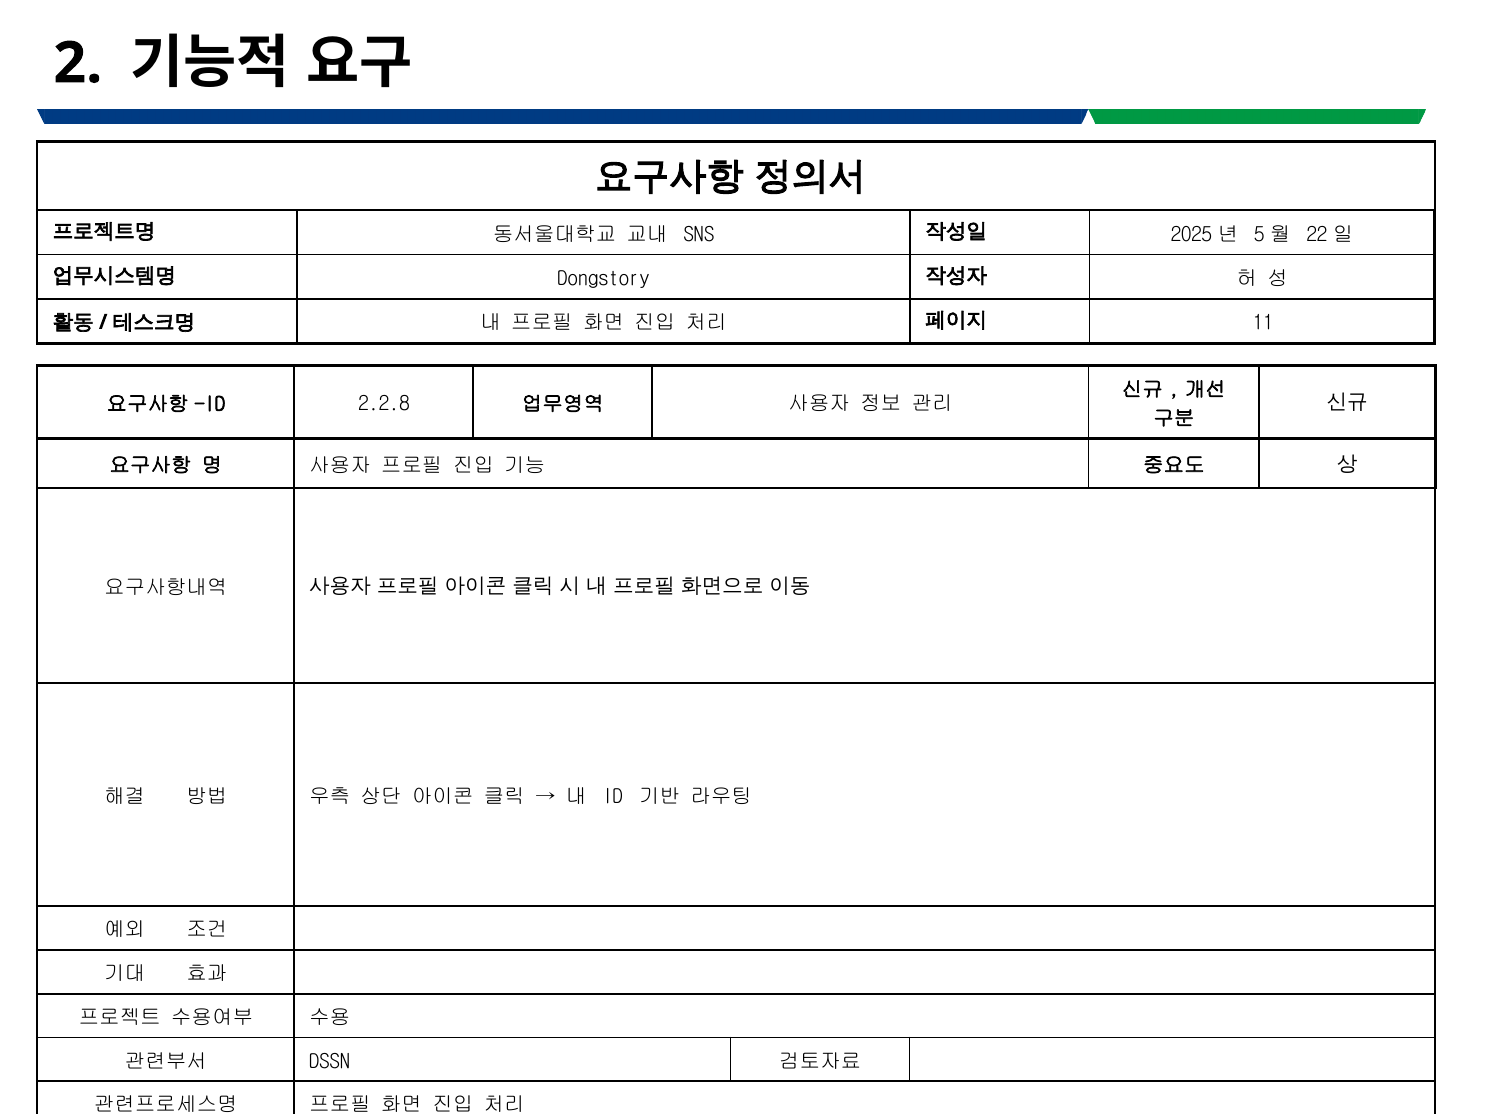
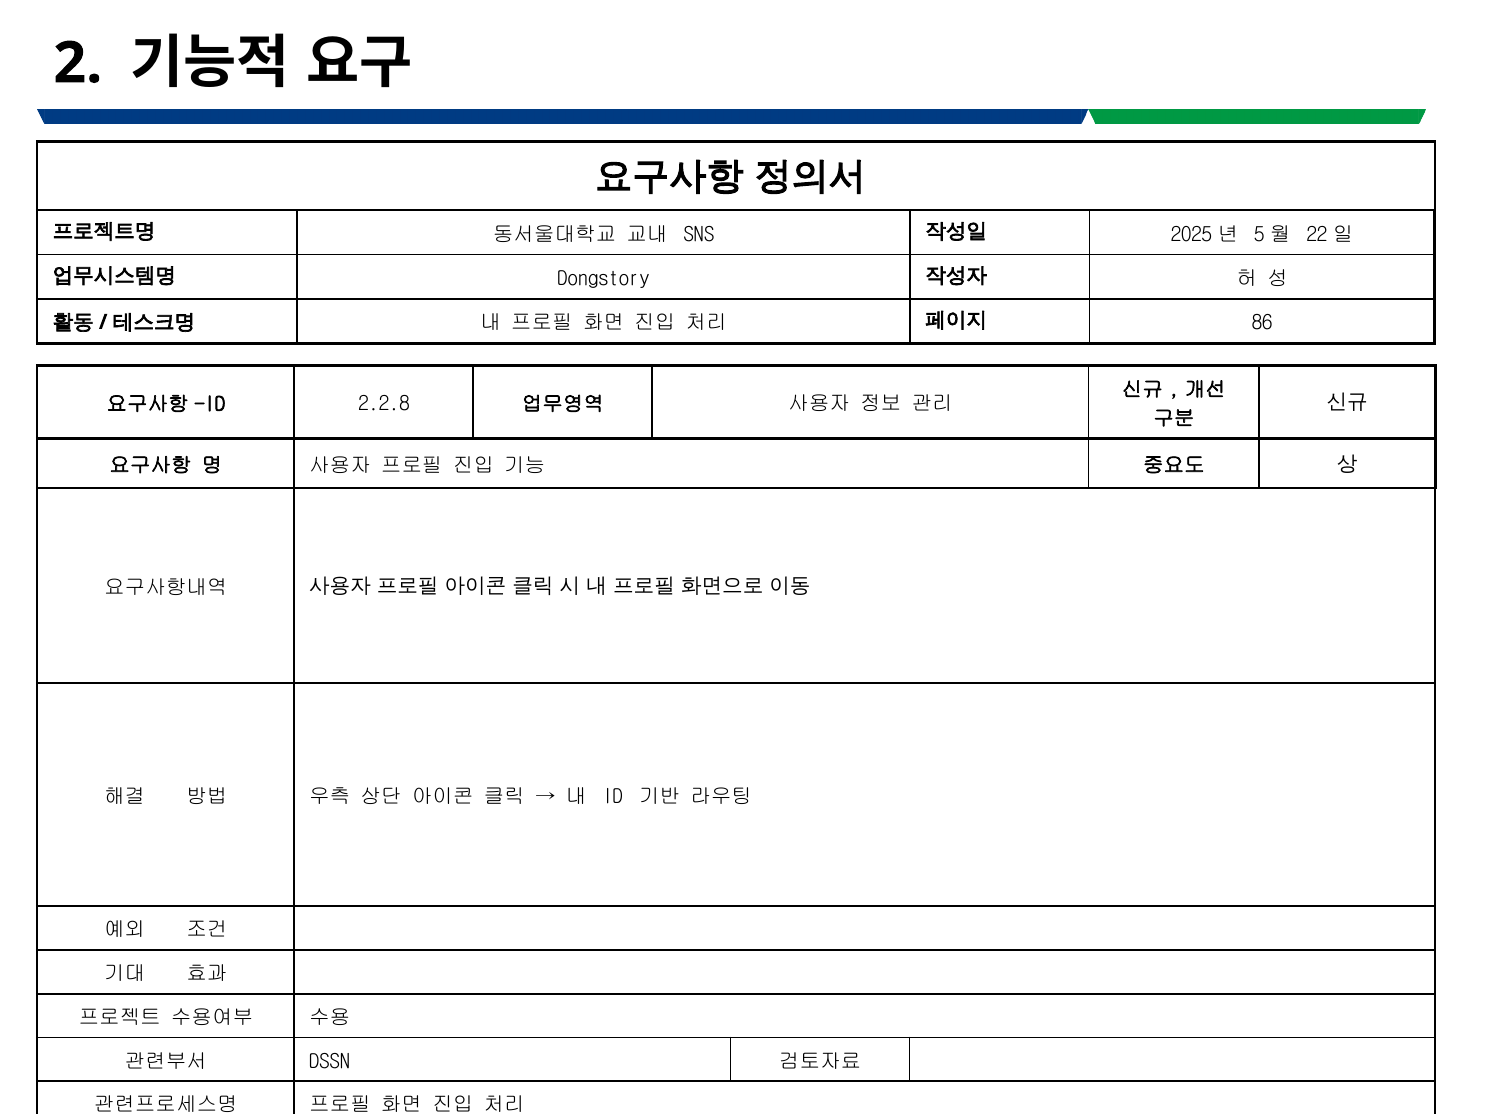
11: 11 -> 86
